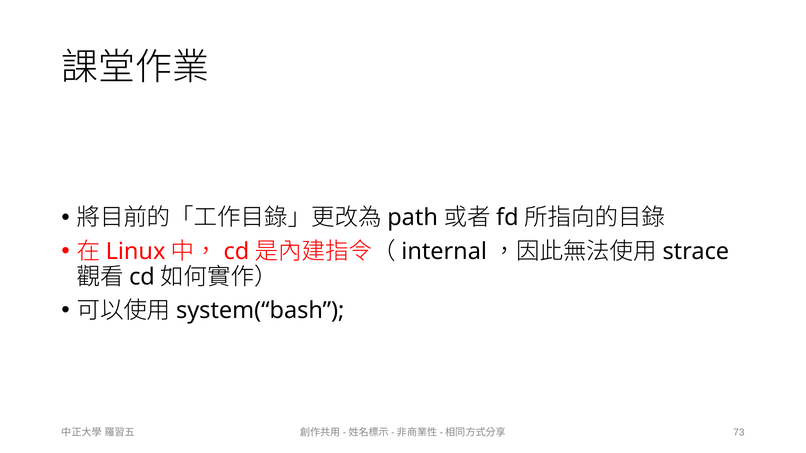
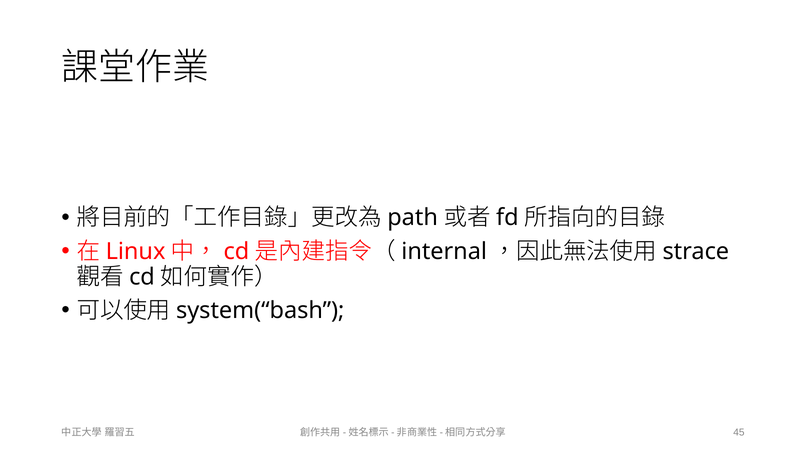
73: 73 -> 45
